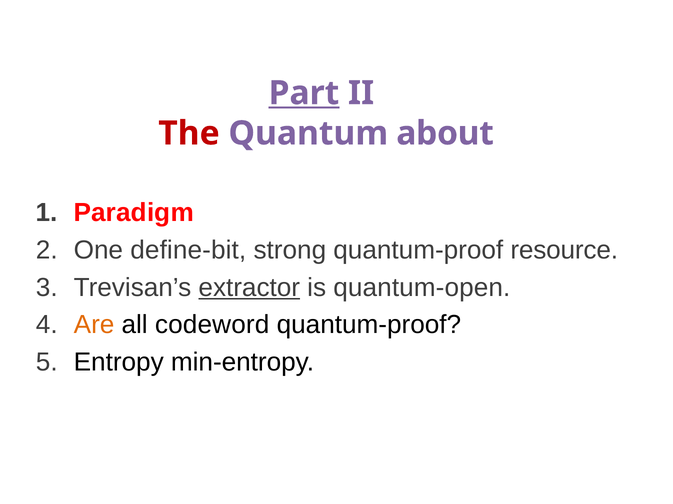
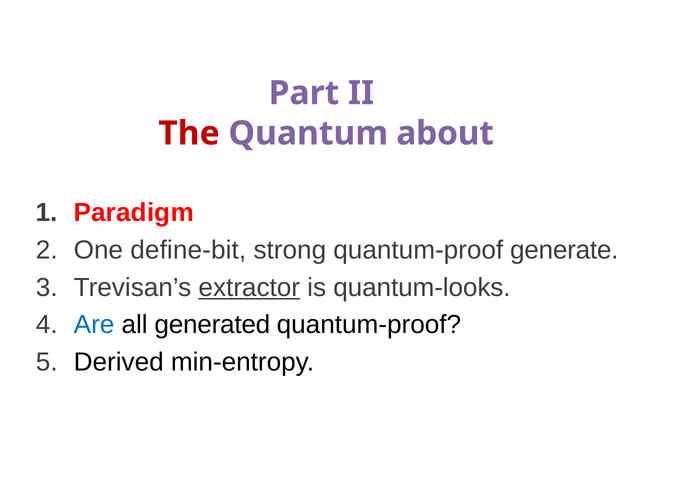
Part underline: present -> none
resource: resource -> generate
quantum-open: quantum-open -> quantum-looks
Are colour: orange -> blue
codeword: codeword -> generated
Entropy: Entropy -> Derived
